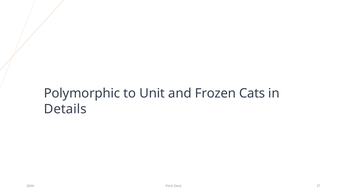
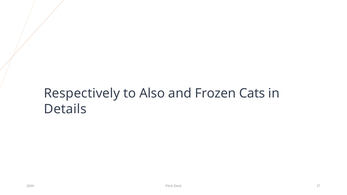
Polymorphic: Polymorphic -> Respectively
Unit: Unit -> Also
